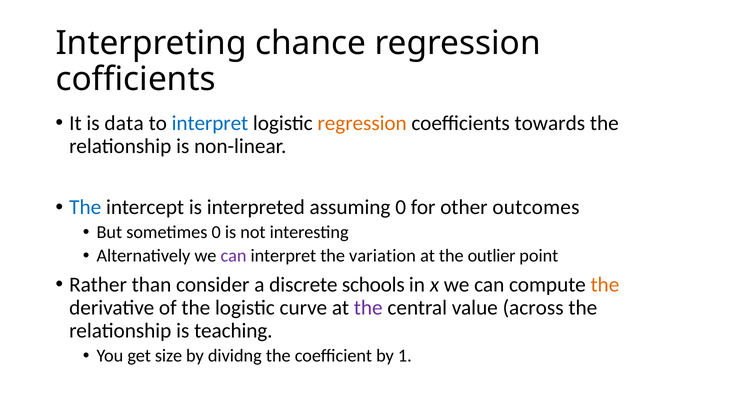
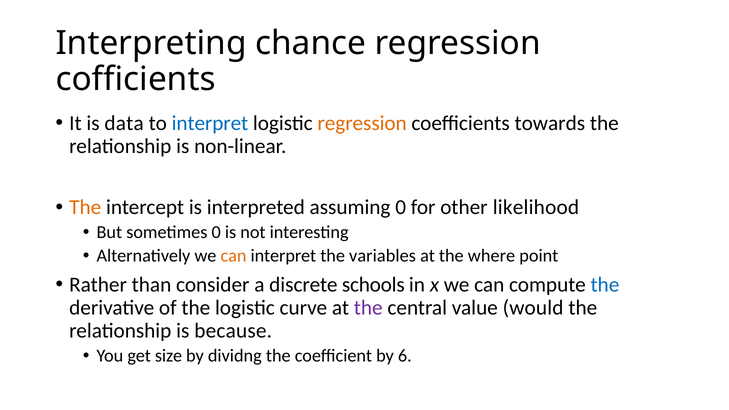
The at (85, 207) colour: blue -> orange
outcomes: outcomes -> likelihood
can at (234, 256) colour: purple -> orange
variation: variation -> variables
outlier: outlier -> where
the at (605, 285) colour: orange -> blue
across: across -> would
teaching: teaching -> because
1: 1 -> 6
